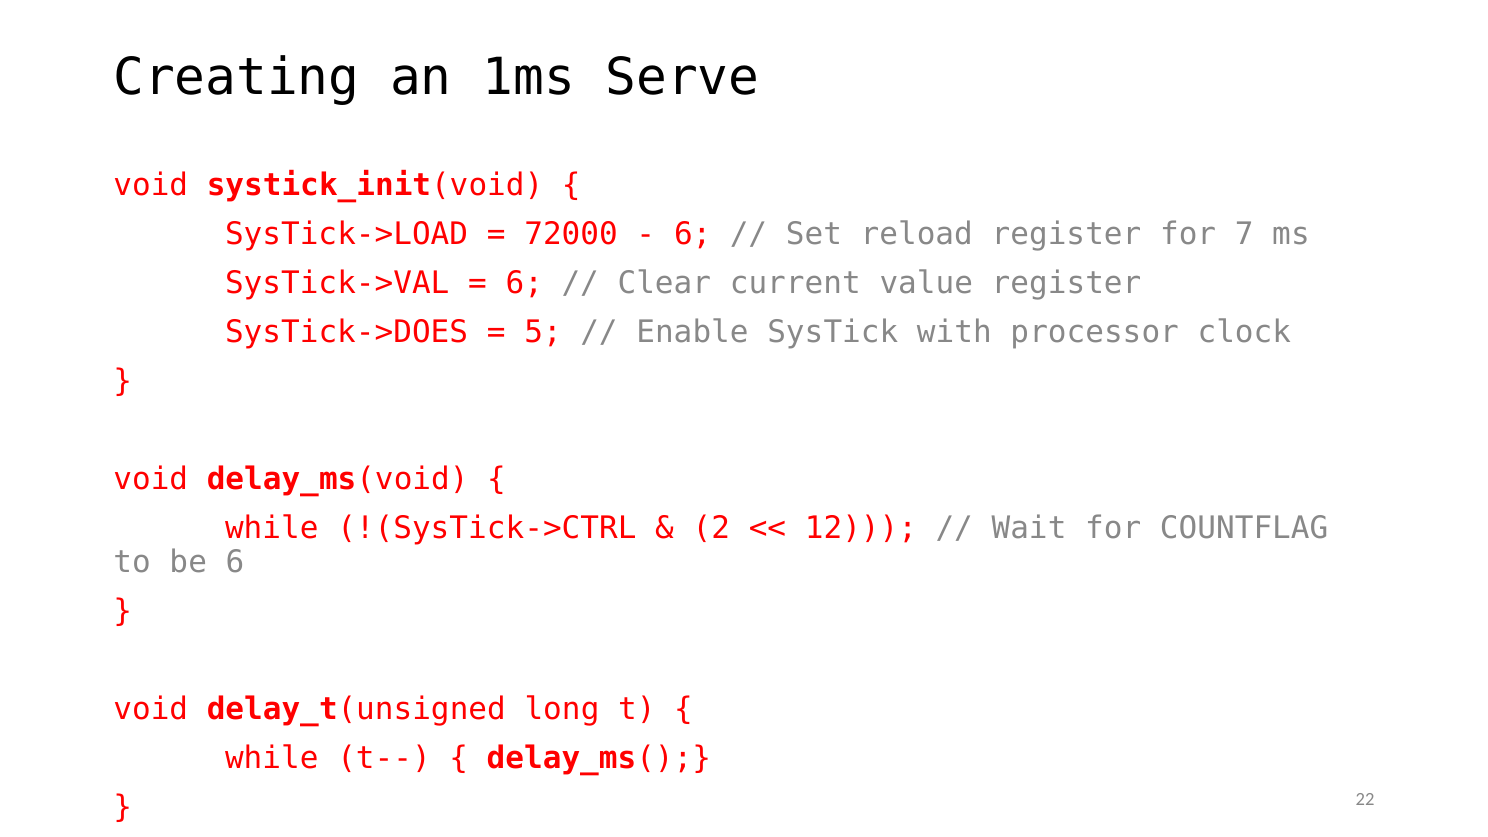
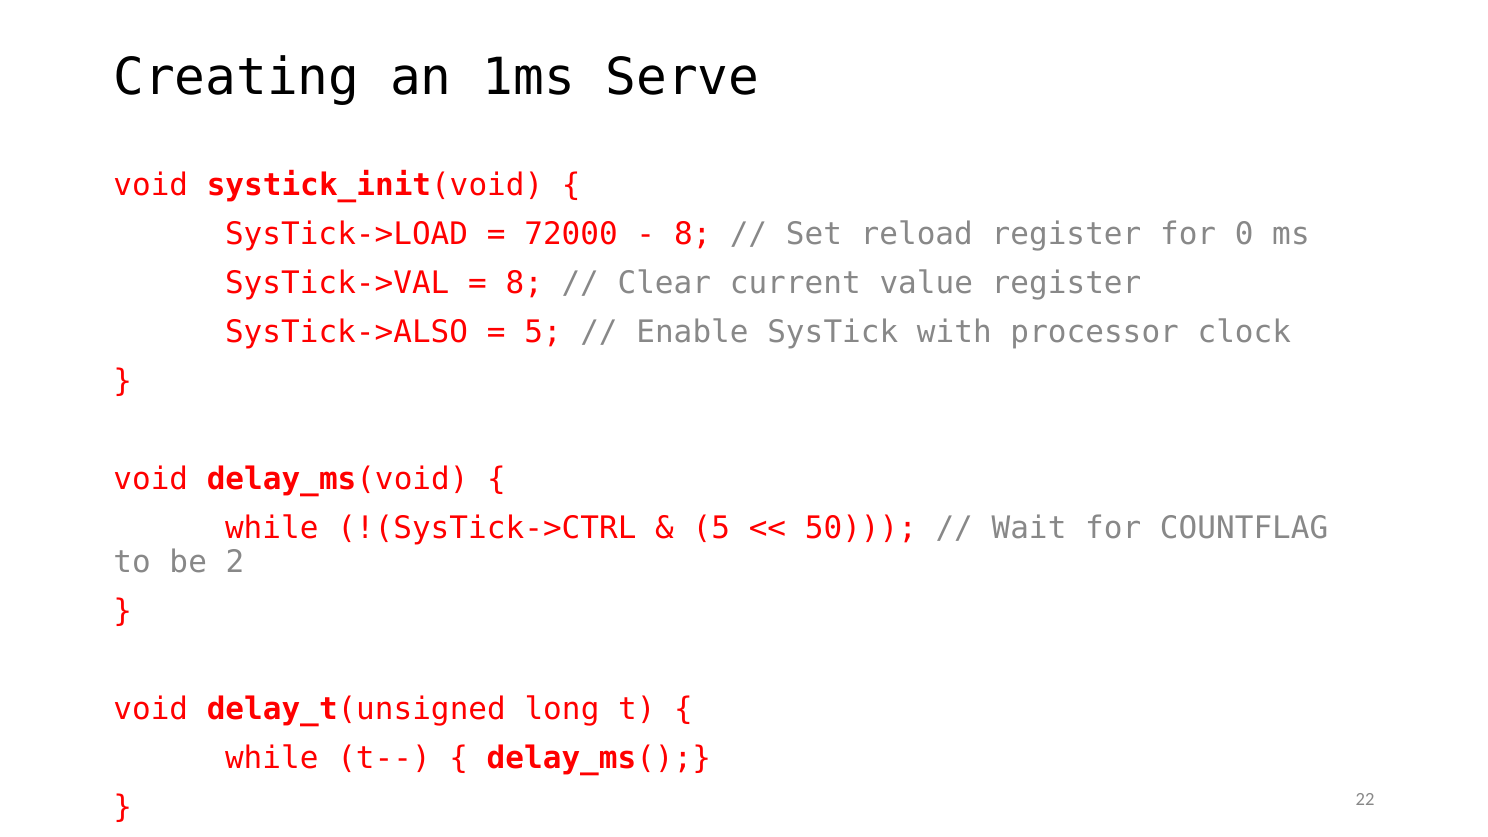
6 at (693, 234): 6 -> 8
7: 7 -> 0
6 at (524, 283): 6 -> 8
SysTick->DOES: SysTick->DOES -> SysTick->ALSO
2 at (711, 528): 2 -> 5
12: 12 -> 50
be 6: 6 -> 2
